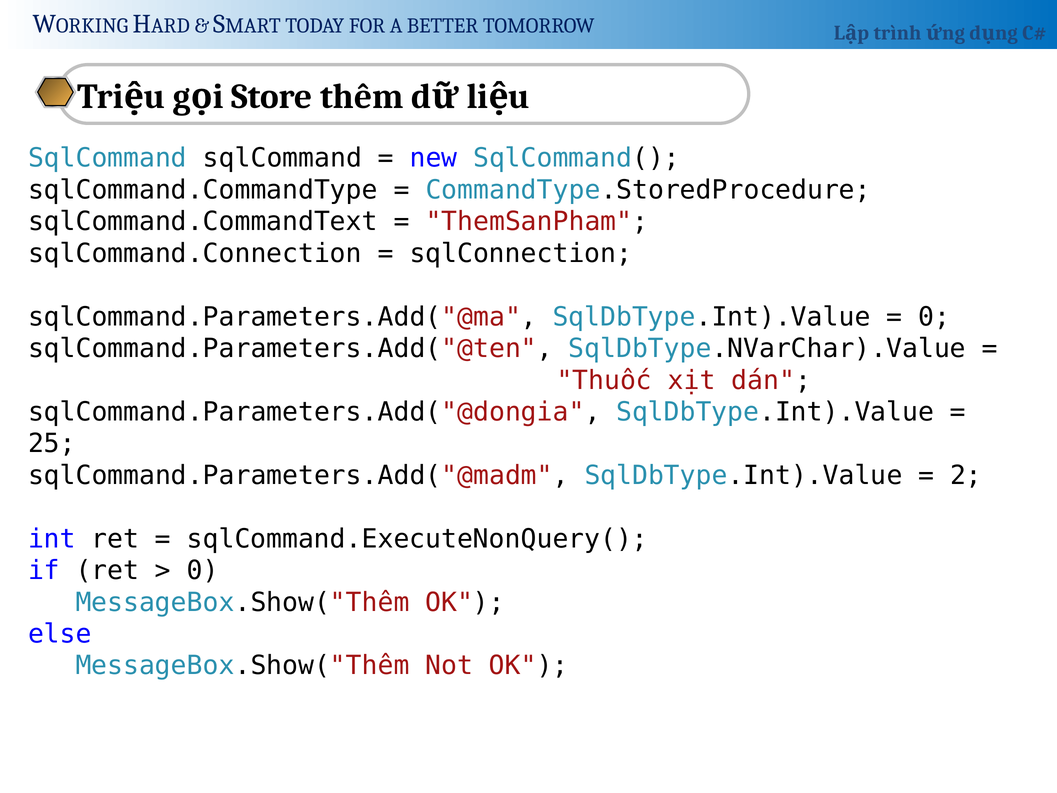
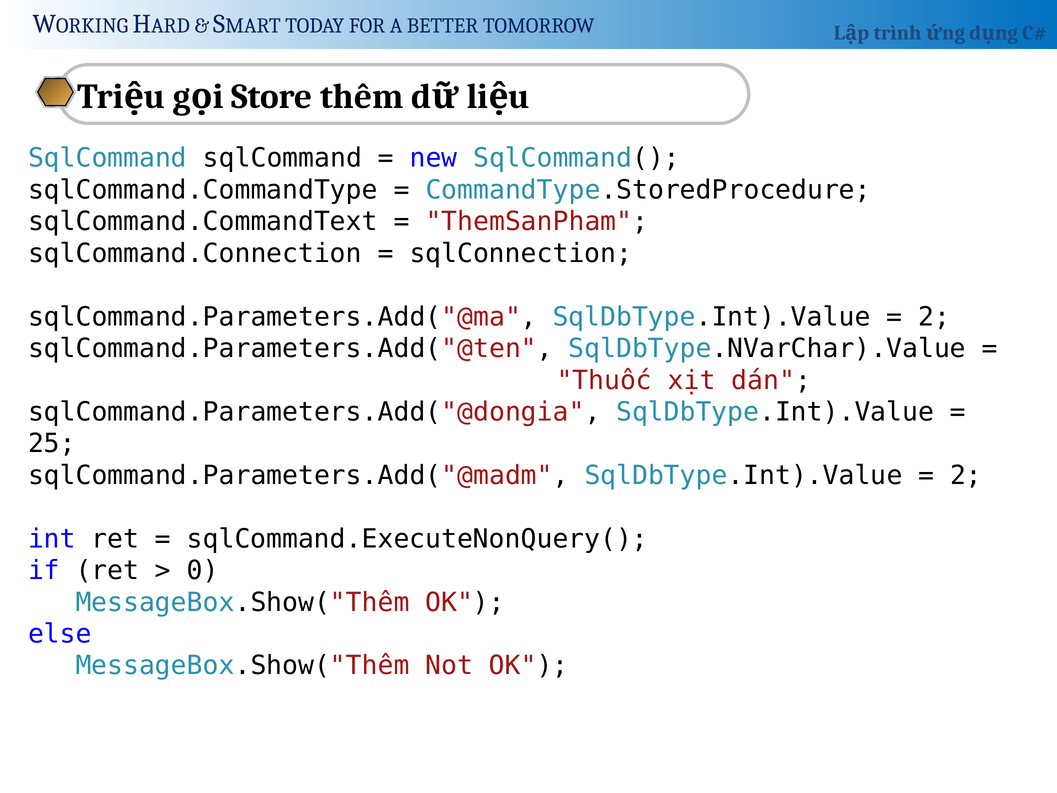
0 at (934, 317): 0 -> 2
